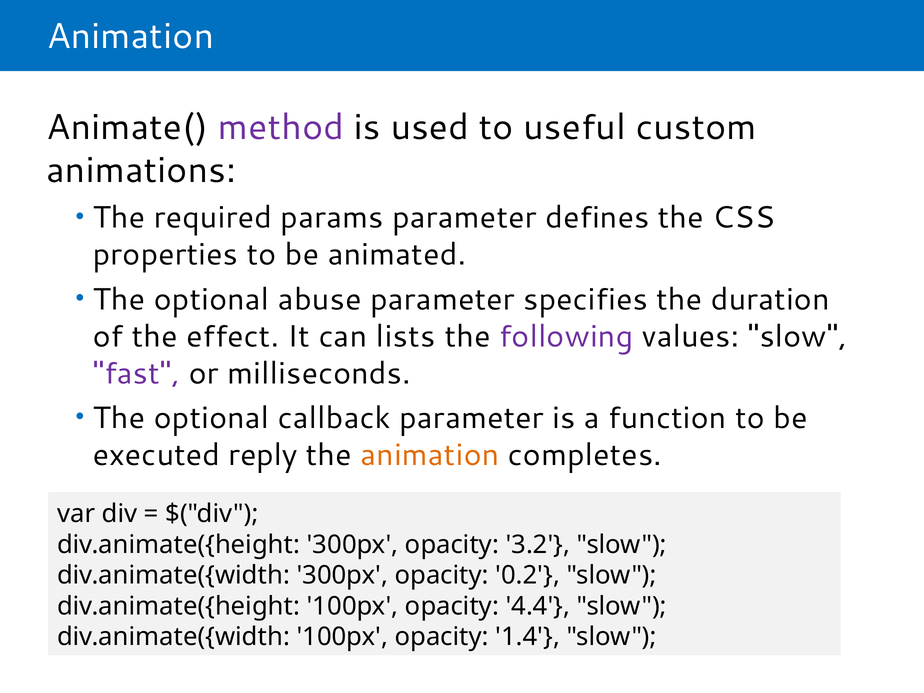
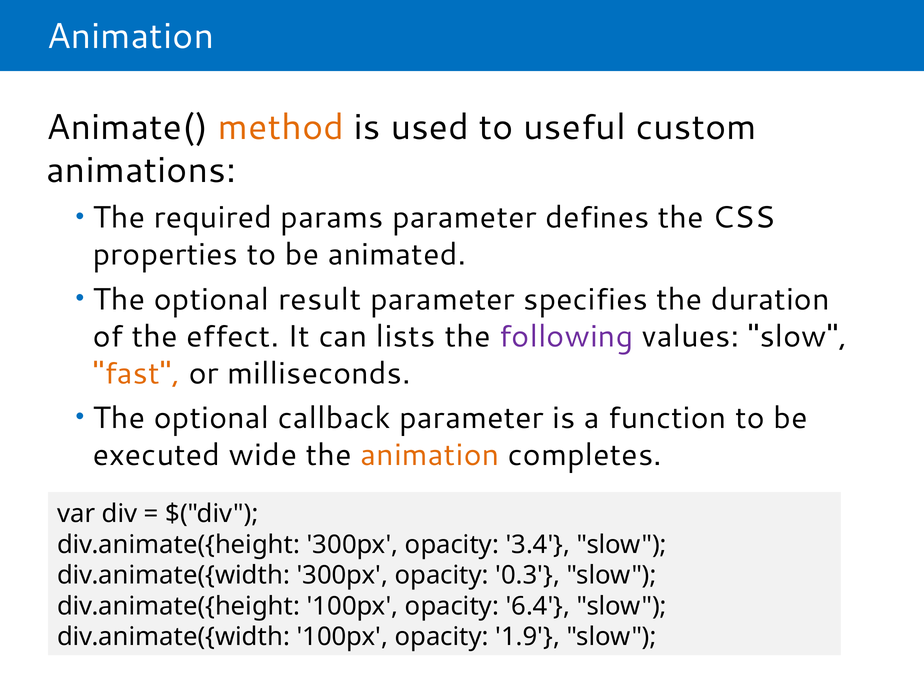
method colour: purple -> orange
abuse: abuse -> result
fast colour: purple -> orange
reply: reply -> wide
3.2: 3.2 -> 3.4
0.2: 0.2 -> 0.3
4.4: 4.4 -> 6.4
1.4: 1.4 -> 1.9
